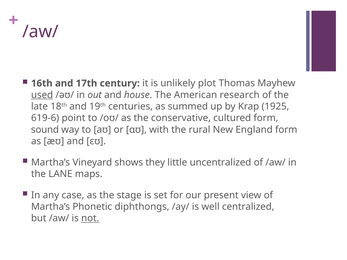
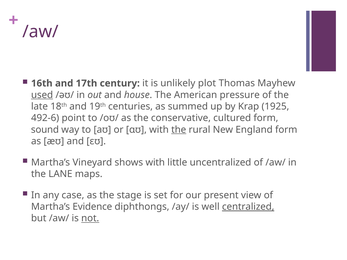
research: research -> pressure
619-6: 619-6 -> 492-6
the at (179, 130) underline: none -> present
shows they: they -> with
Phonetic: Phonetic -> Evidence
centralized underline: none -> present
